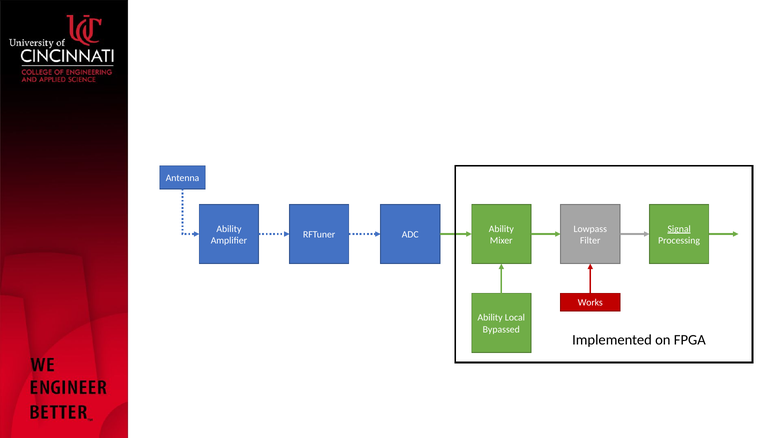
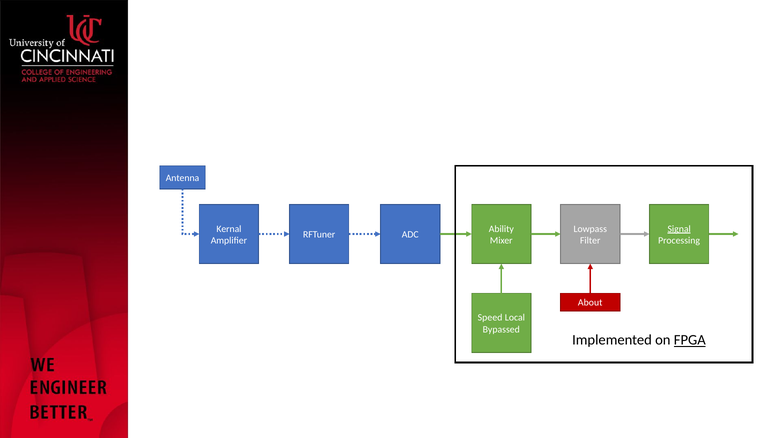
Ability at (229, 229): Ability -> Kernal
Works: Works -> About
Ability at (490, 318): Ability -> Speed
FPGA underline: none -> present
